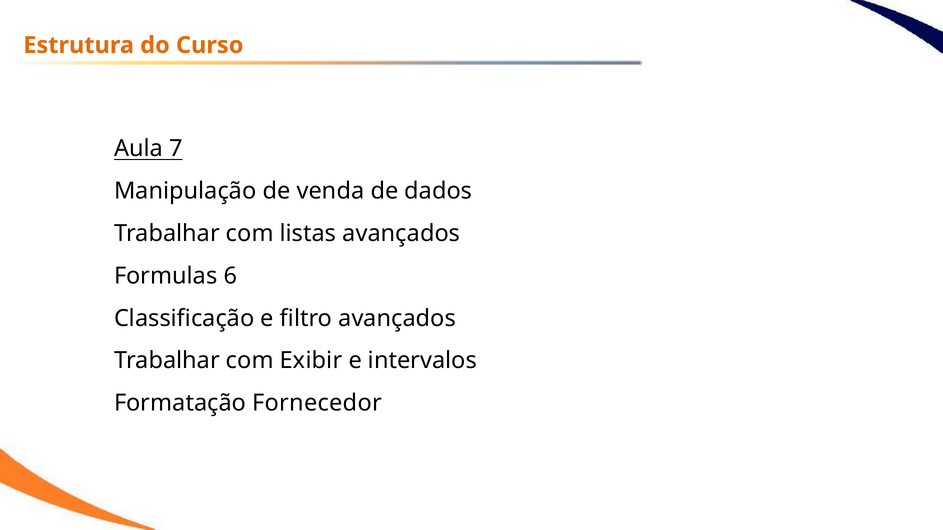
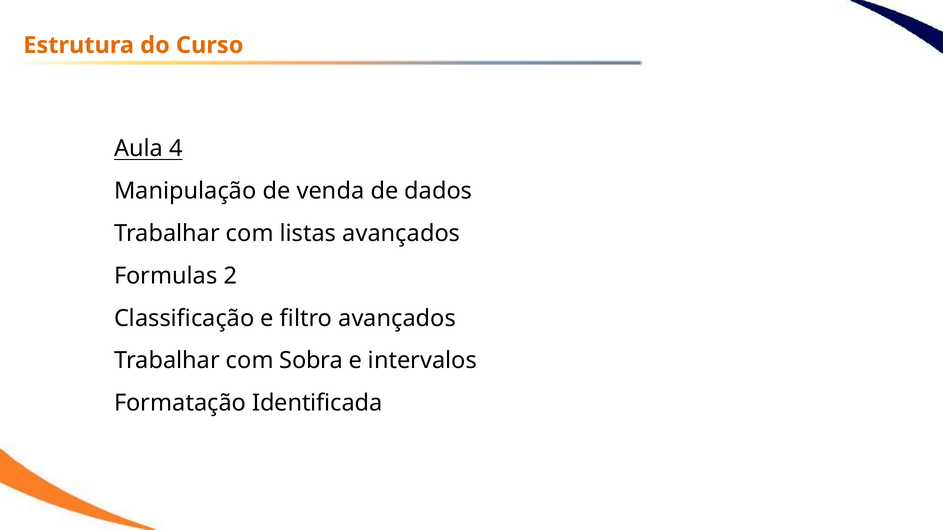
7: 7 -> 4
6: 6 -> 2
Exibir: Exibir -> Sobra
Fornecedor: Fornecedor -> Identificada
